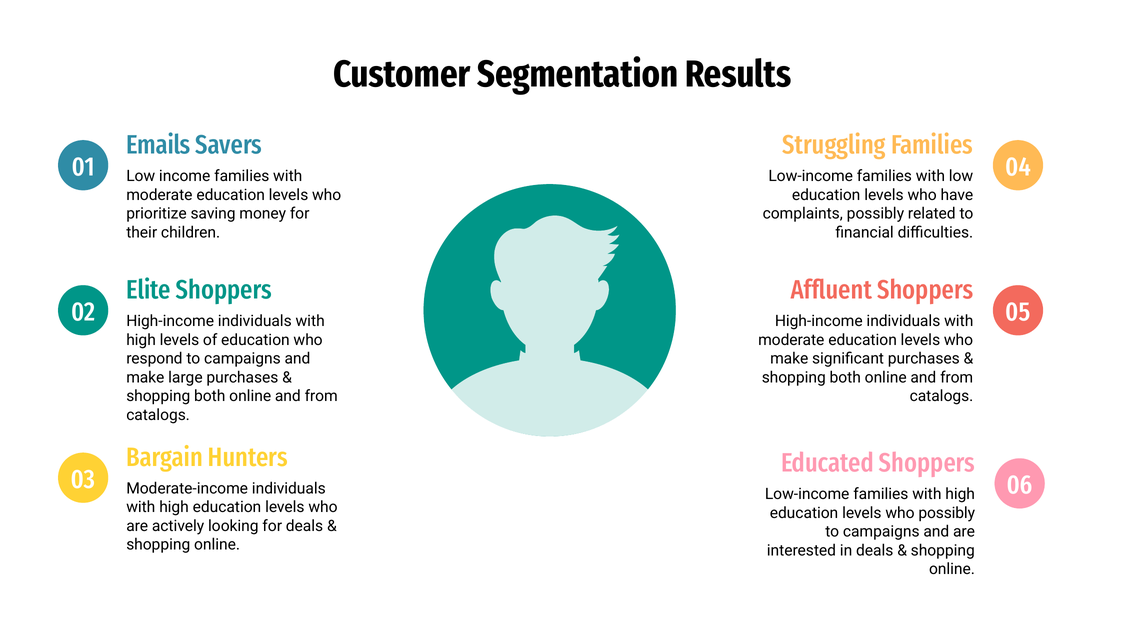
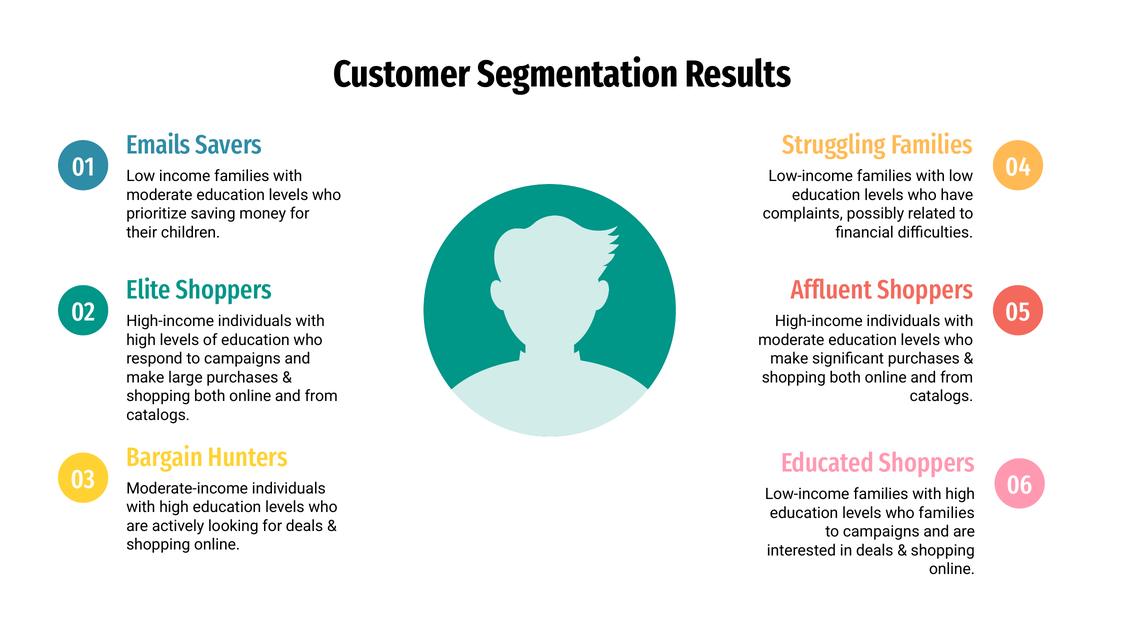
who possibly: possibly -> families
